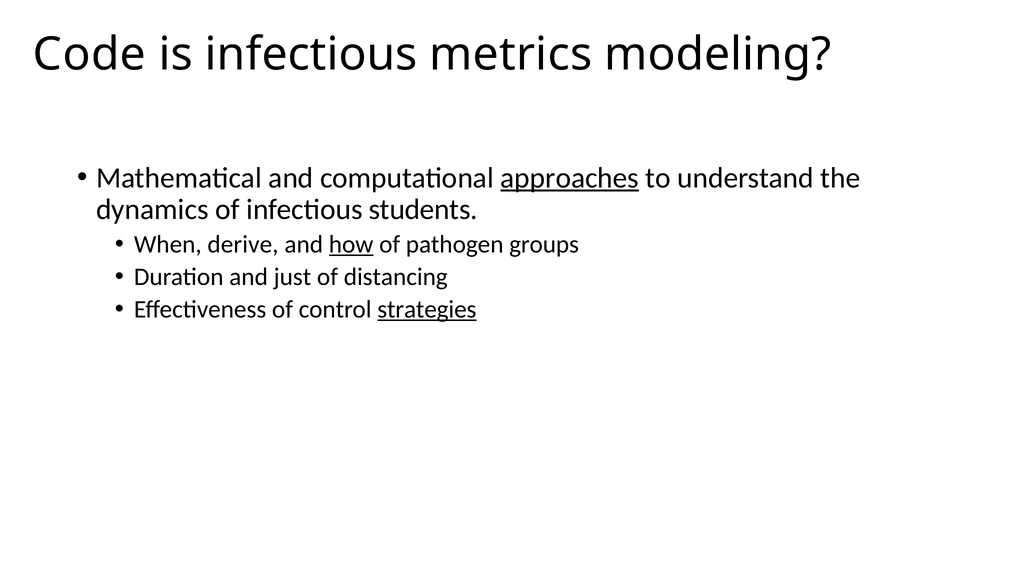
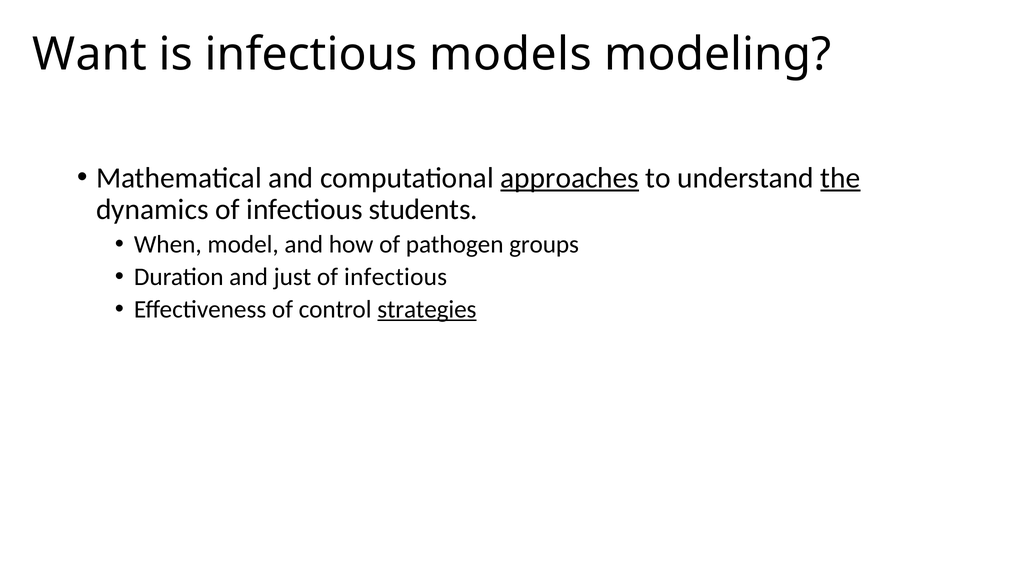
Code: Code -> Want
metrics: metrics -> models
the underline: none -> present
derive: derive -> model
how underline: present -> none
distancing at (396, 277): distancing -> infectious
